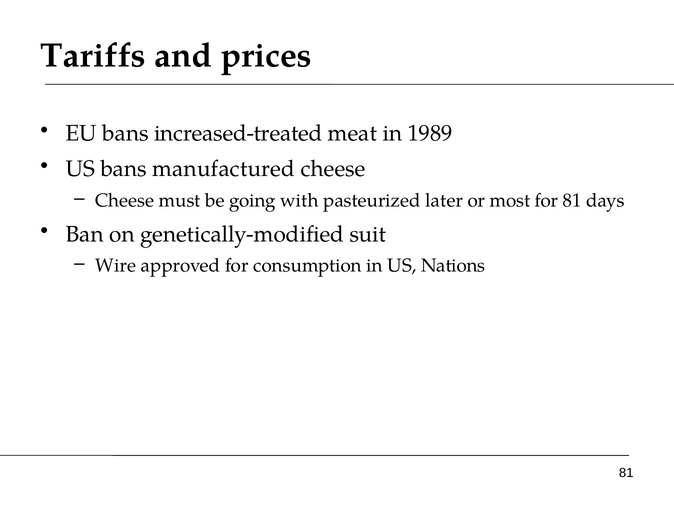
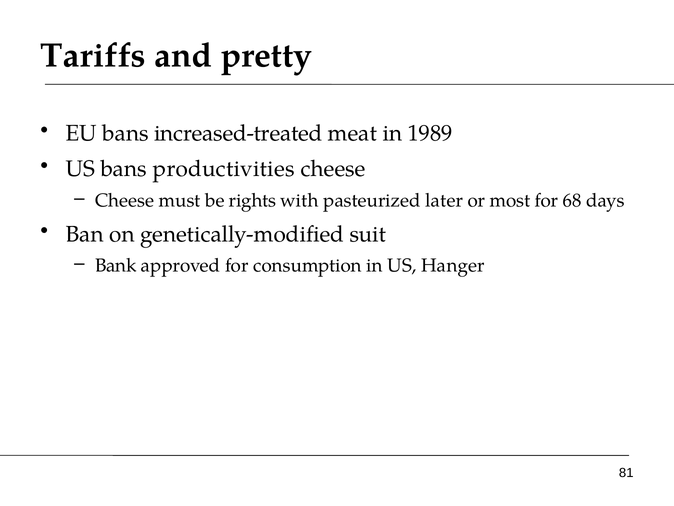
prices: prices -> pretty
manufactured: manufactured -> productivities
going: going -> rights
for 81: 81 -> 68
Wire: Wire -> Bank
Nations: Nations -> Hanger
